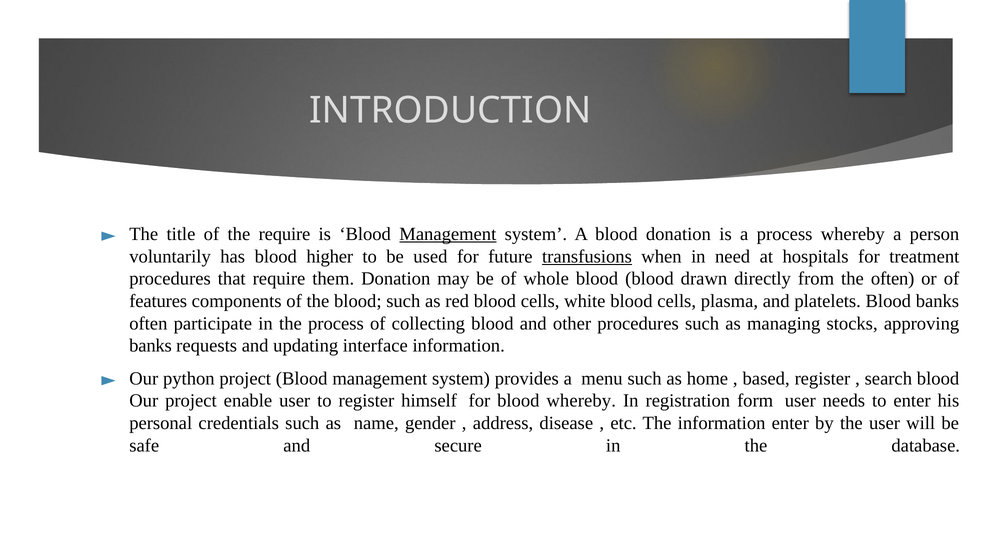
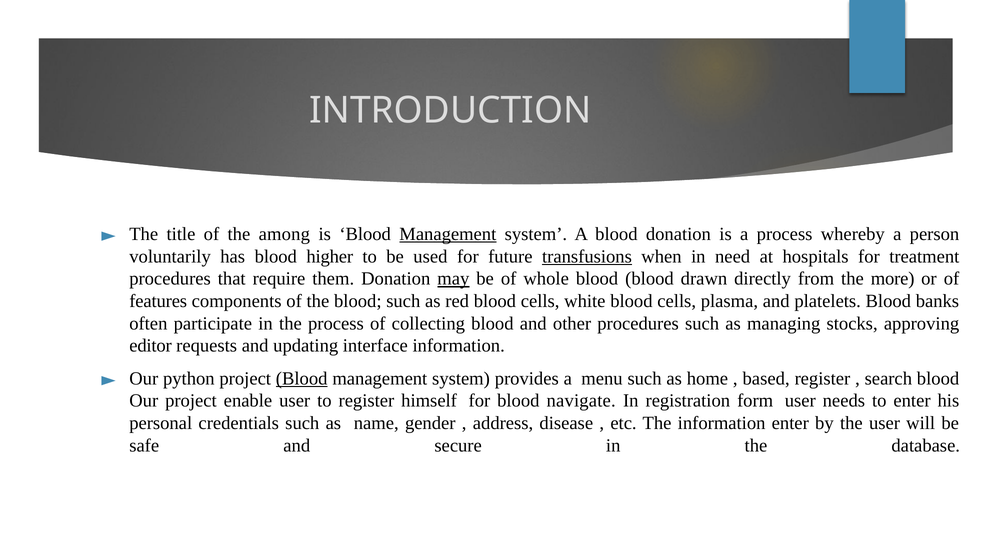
the require: require -> among
may underline: none -> present
the often: often -> more
banks at (151, 346): banks -> editor
Blood at (302, 378) underline: none -> present
blood whereby: whereby -> navigate
